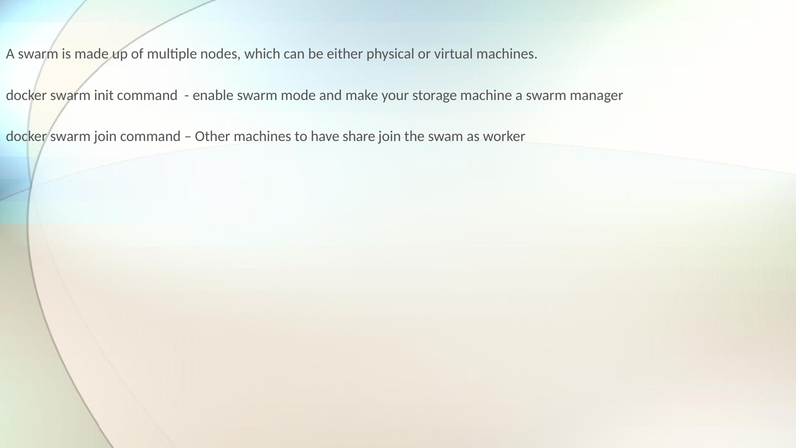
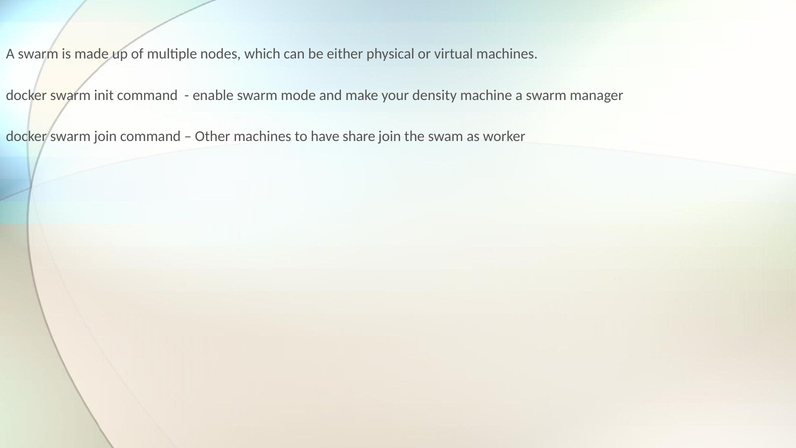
storage: storage -> density
